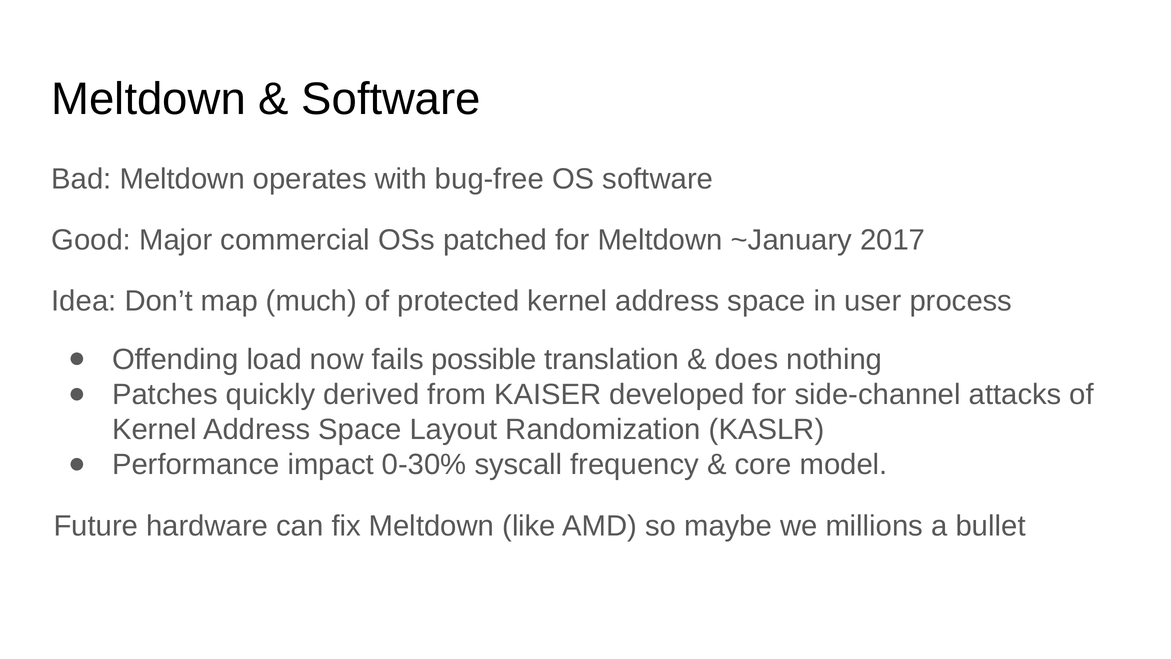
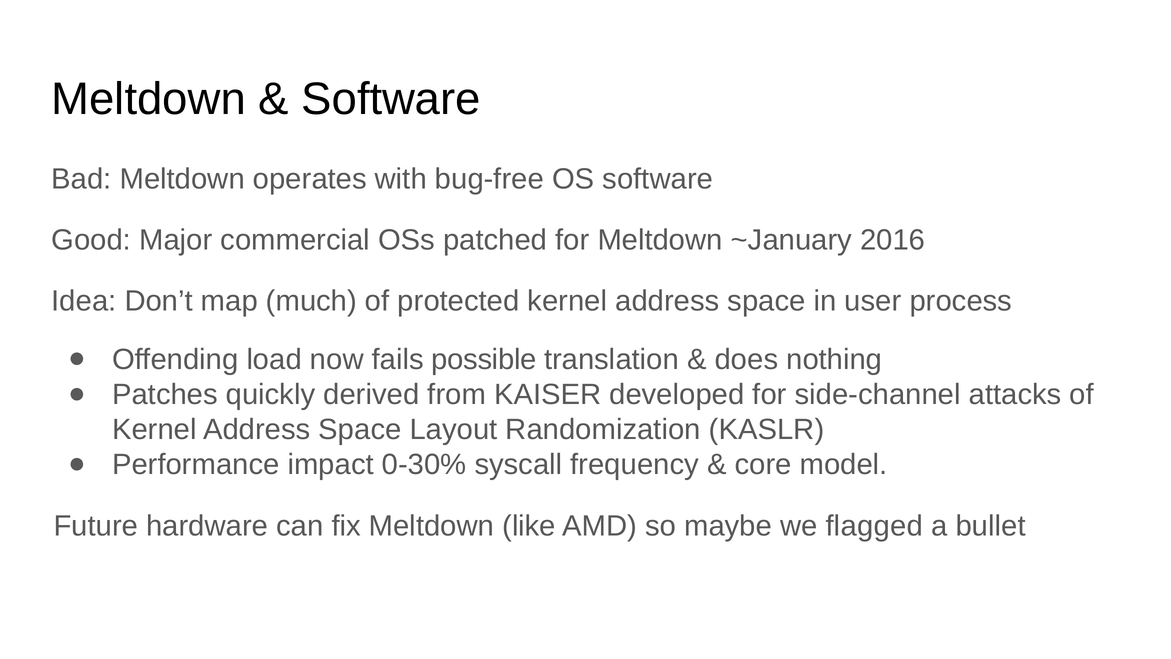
2017: 2017 -> 2016
millions: millions -> flagged
